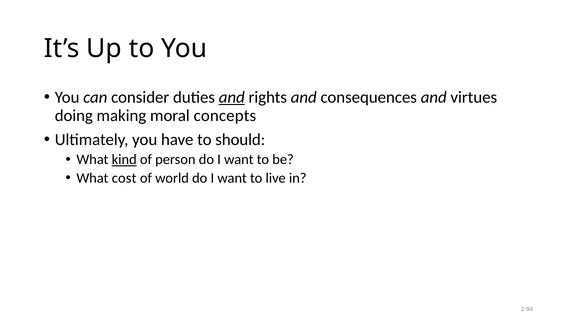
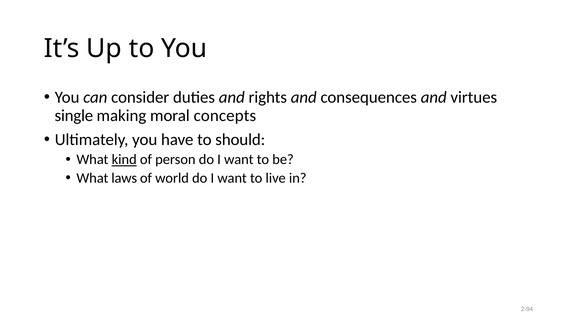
and at (232, 98) underline: present -> none
doing: doing -> single
cost: cost -> laws
